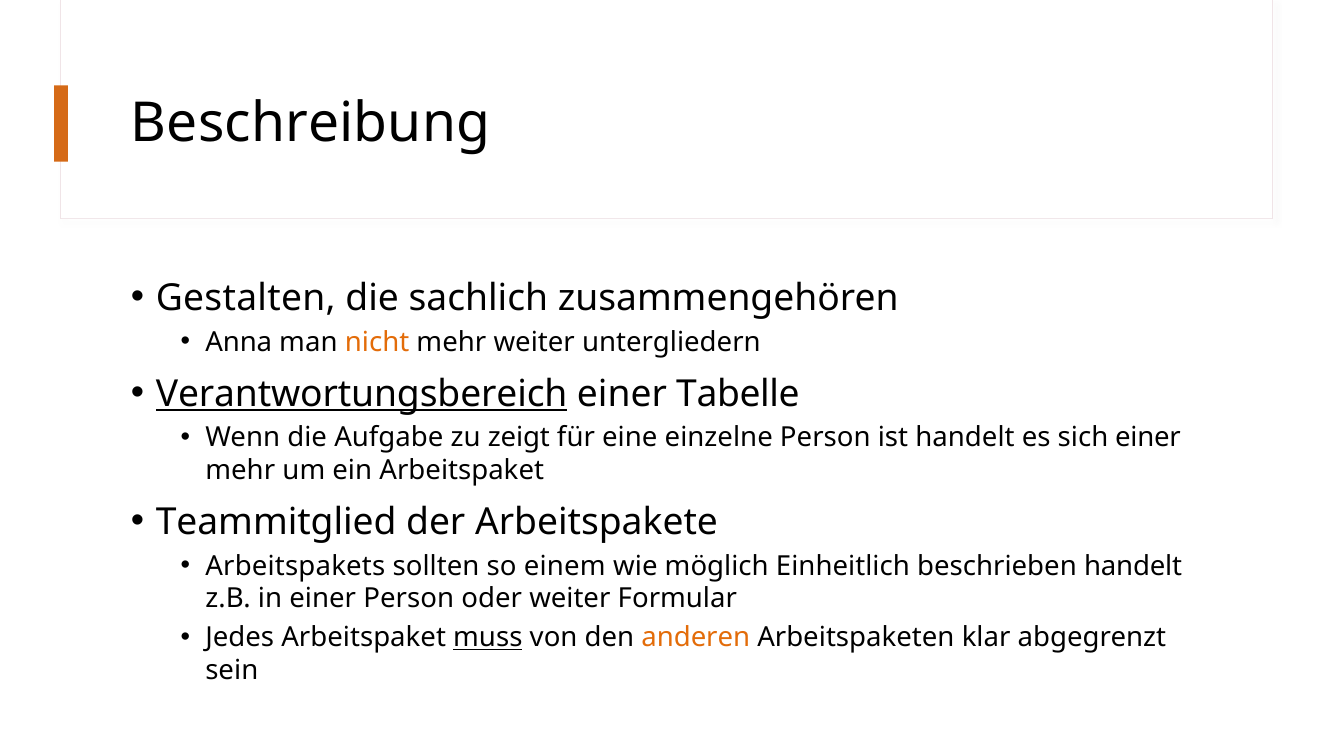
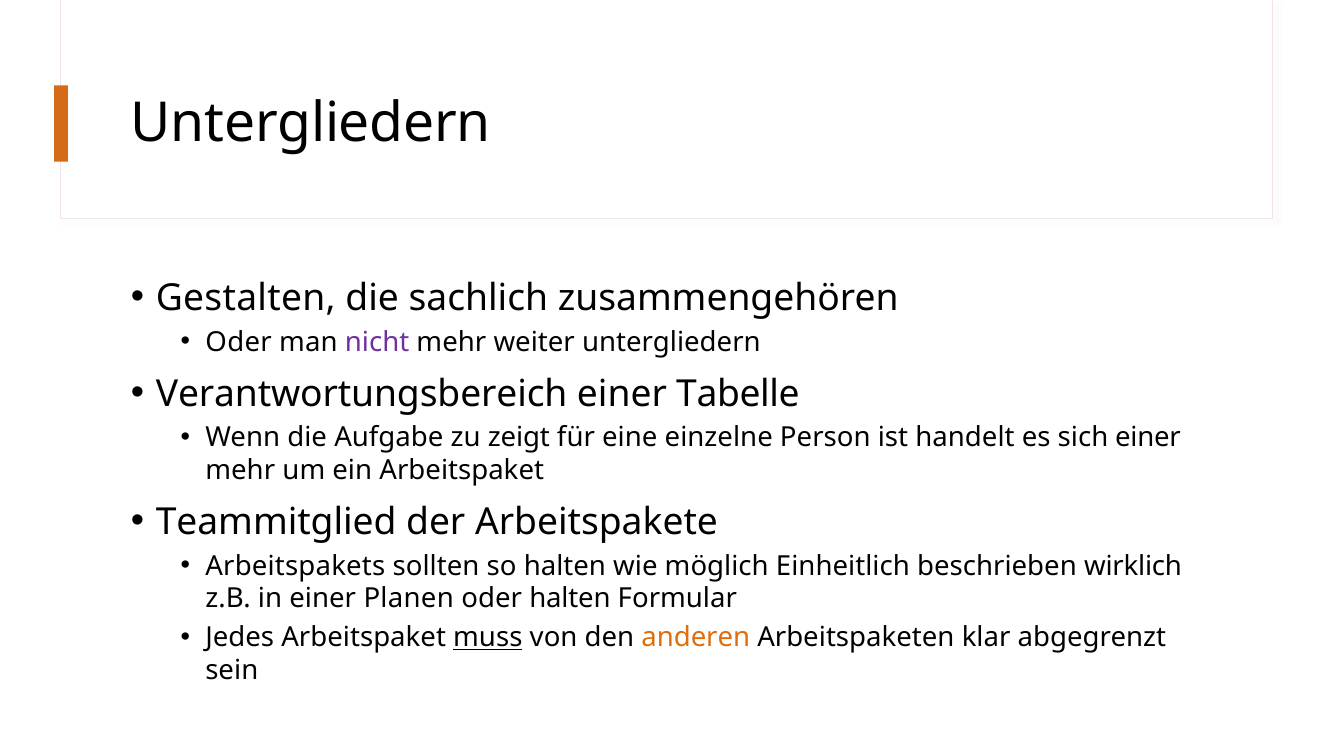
Beschreibung at (311, 123): Beschreibung -> Untergliedern
Anna at (239, 342): Anna -> Oder
nicht colour: orange -> purple
Verantwortungsbereich underline: present -> none
so einem: einem -> halten
beschrieben handelt: handelt -> wirklich
einer Person: Person -> Planen
oder weiter: weiter -> halten
